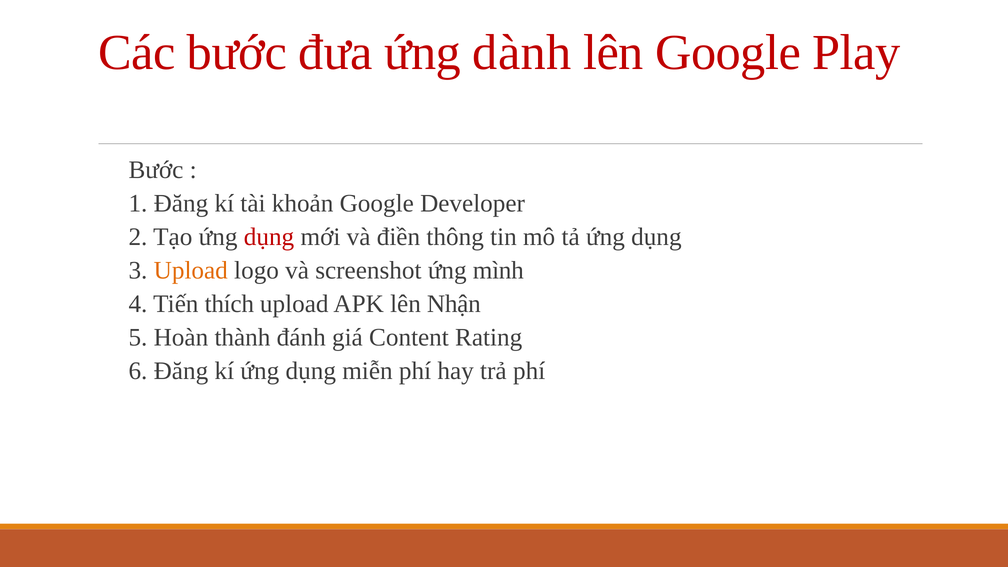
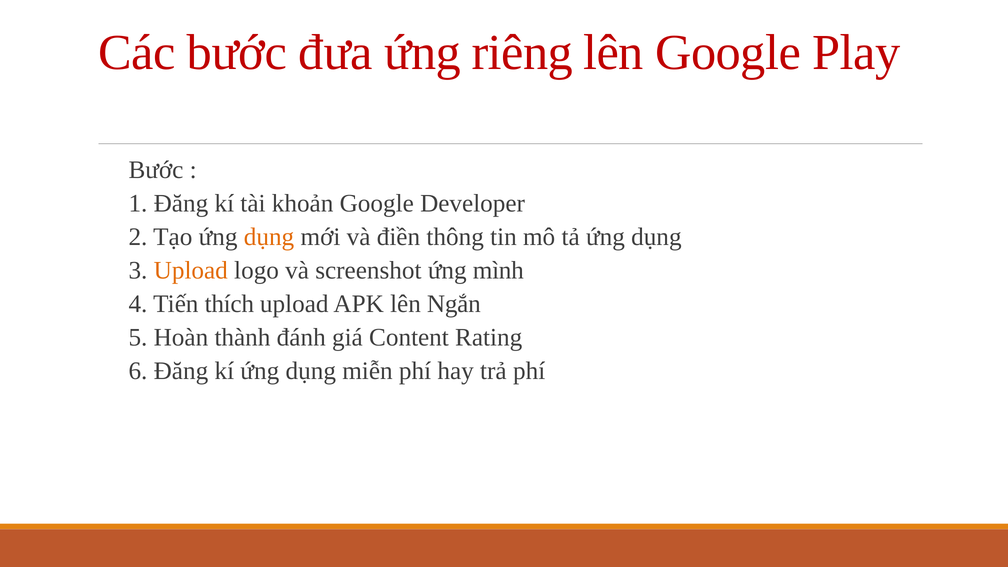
dành: dành -> riêng
dụng at (269, 237) colour: red -> orange
Nhận: Nhận -> Ngắn
